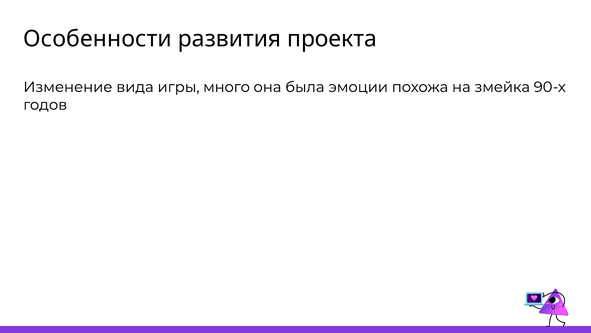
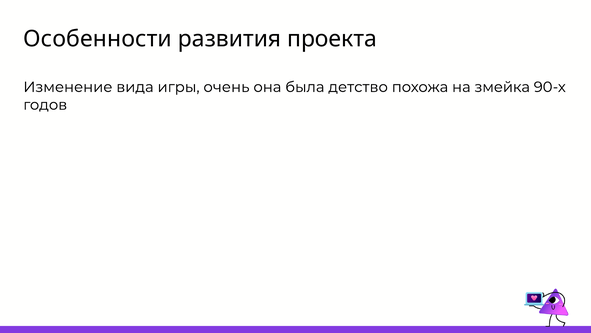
много: много -> очень
эмоции: эмоции -> детство
